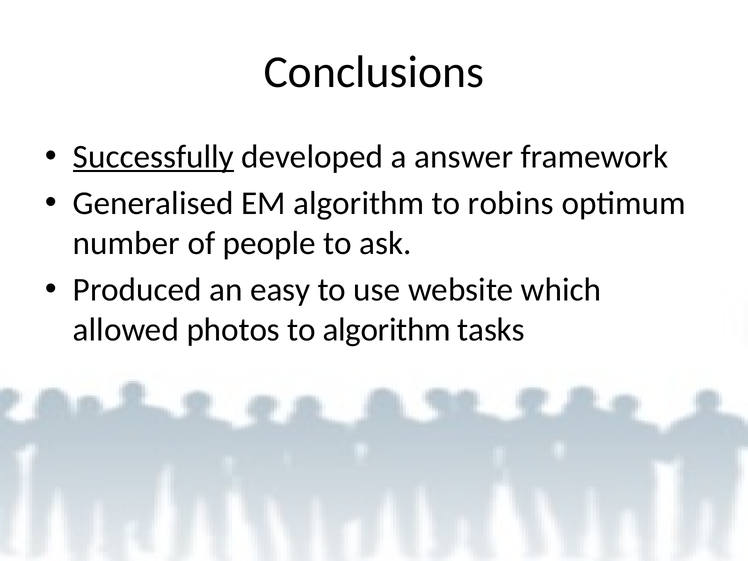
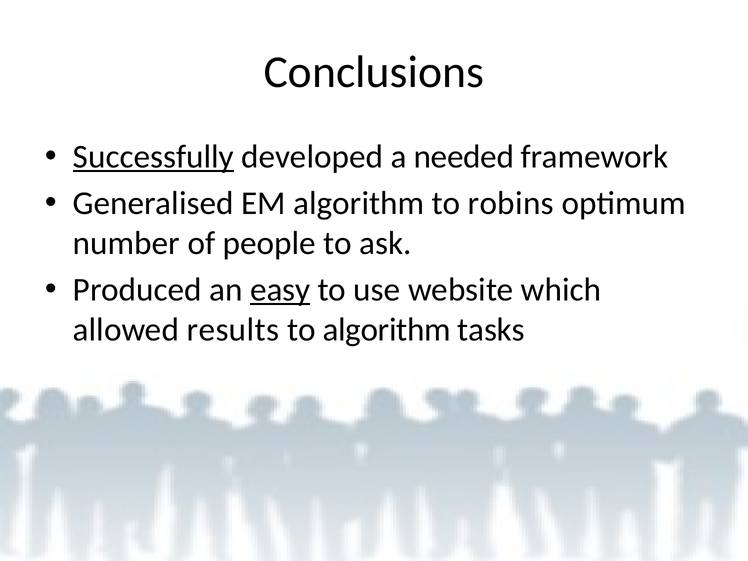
answer: answer -> needed
easy underline: none -> present
photos: photos -> results
